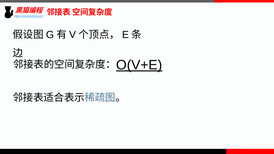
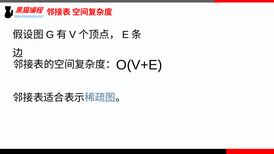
O(V+E underline: present -> none
